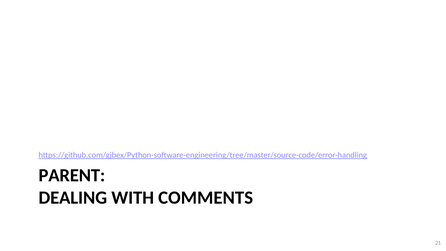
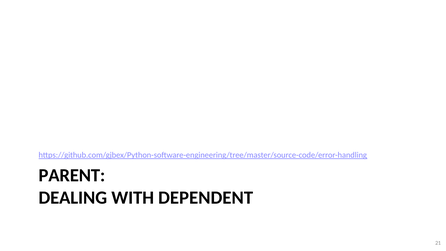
COMMENTS: COMMENTS -> DEPENDENT
